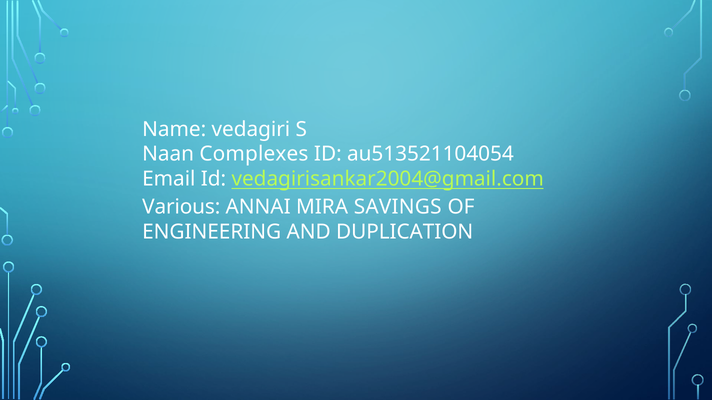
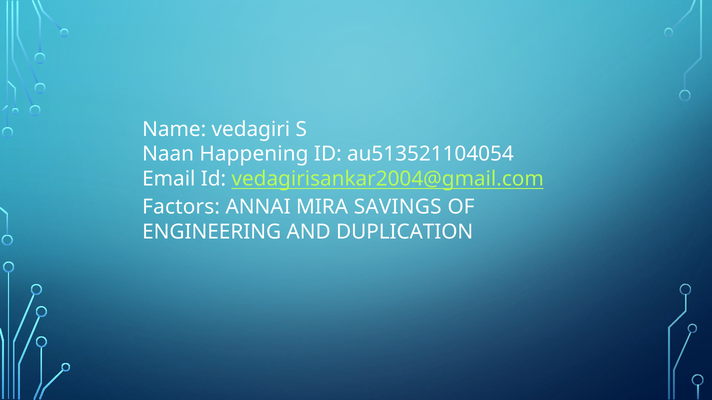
Complexes: Complexes -> Happening
Various: Various -> Factors
